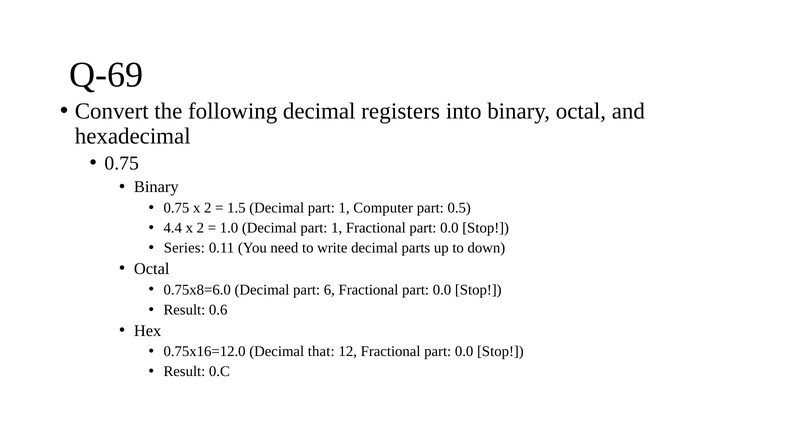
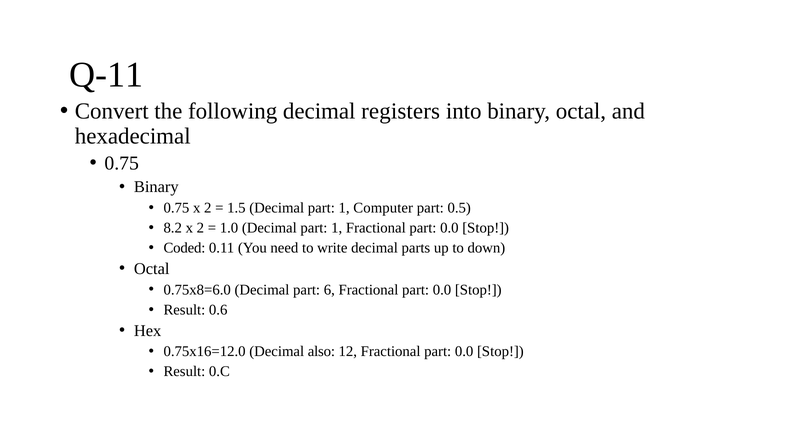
Q-69: Q-69 -> Q-11
4.4: 4.4 -> 8.2
Series: Series -> Coded
that: that -> also
